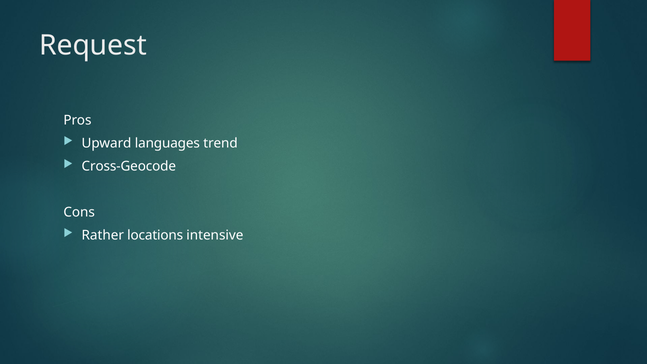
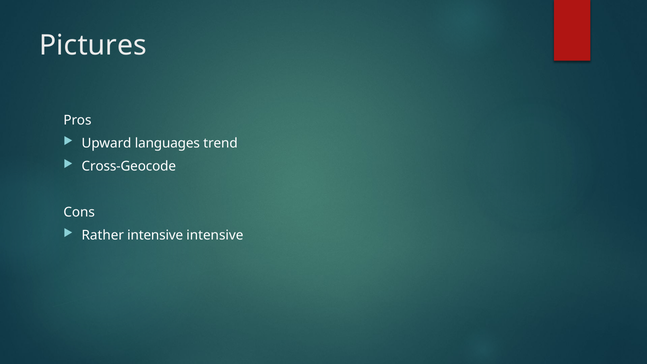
Request: Request -> Pictures
Rather locations: locations -> intensive
